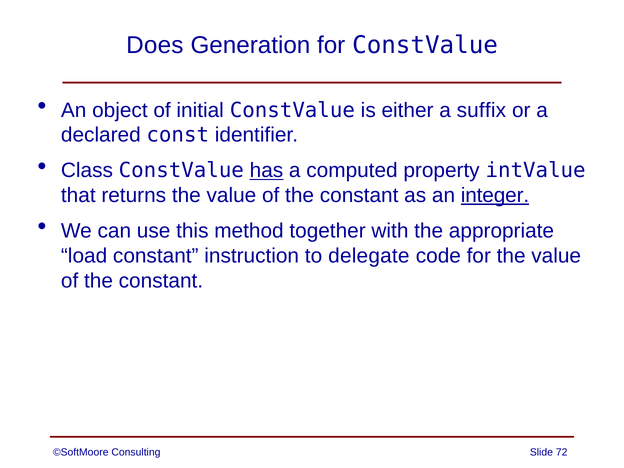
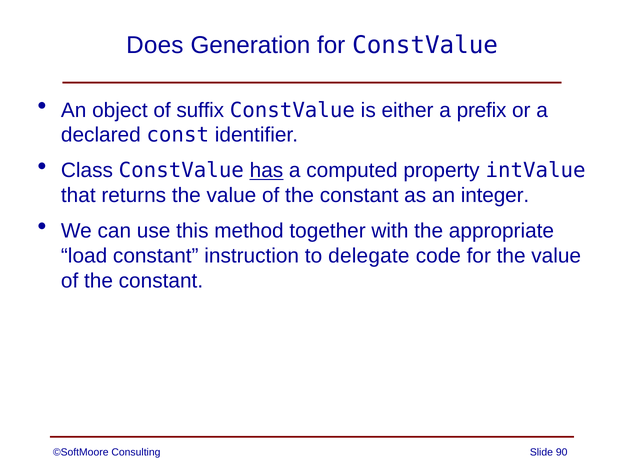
initial: initial -> suffix
suffix: suffix -> prefix
integer underline: present -> none
72: 72 -> 90
